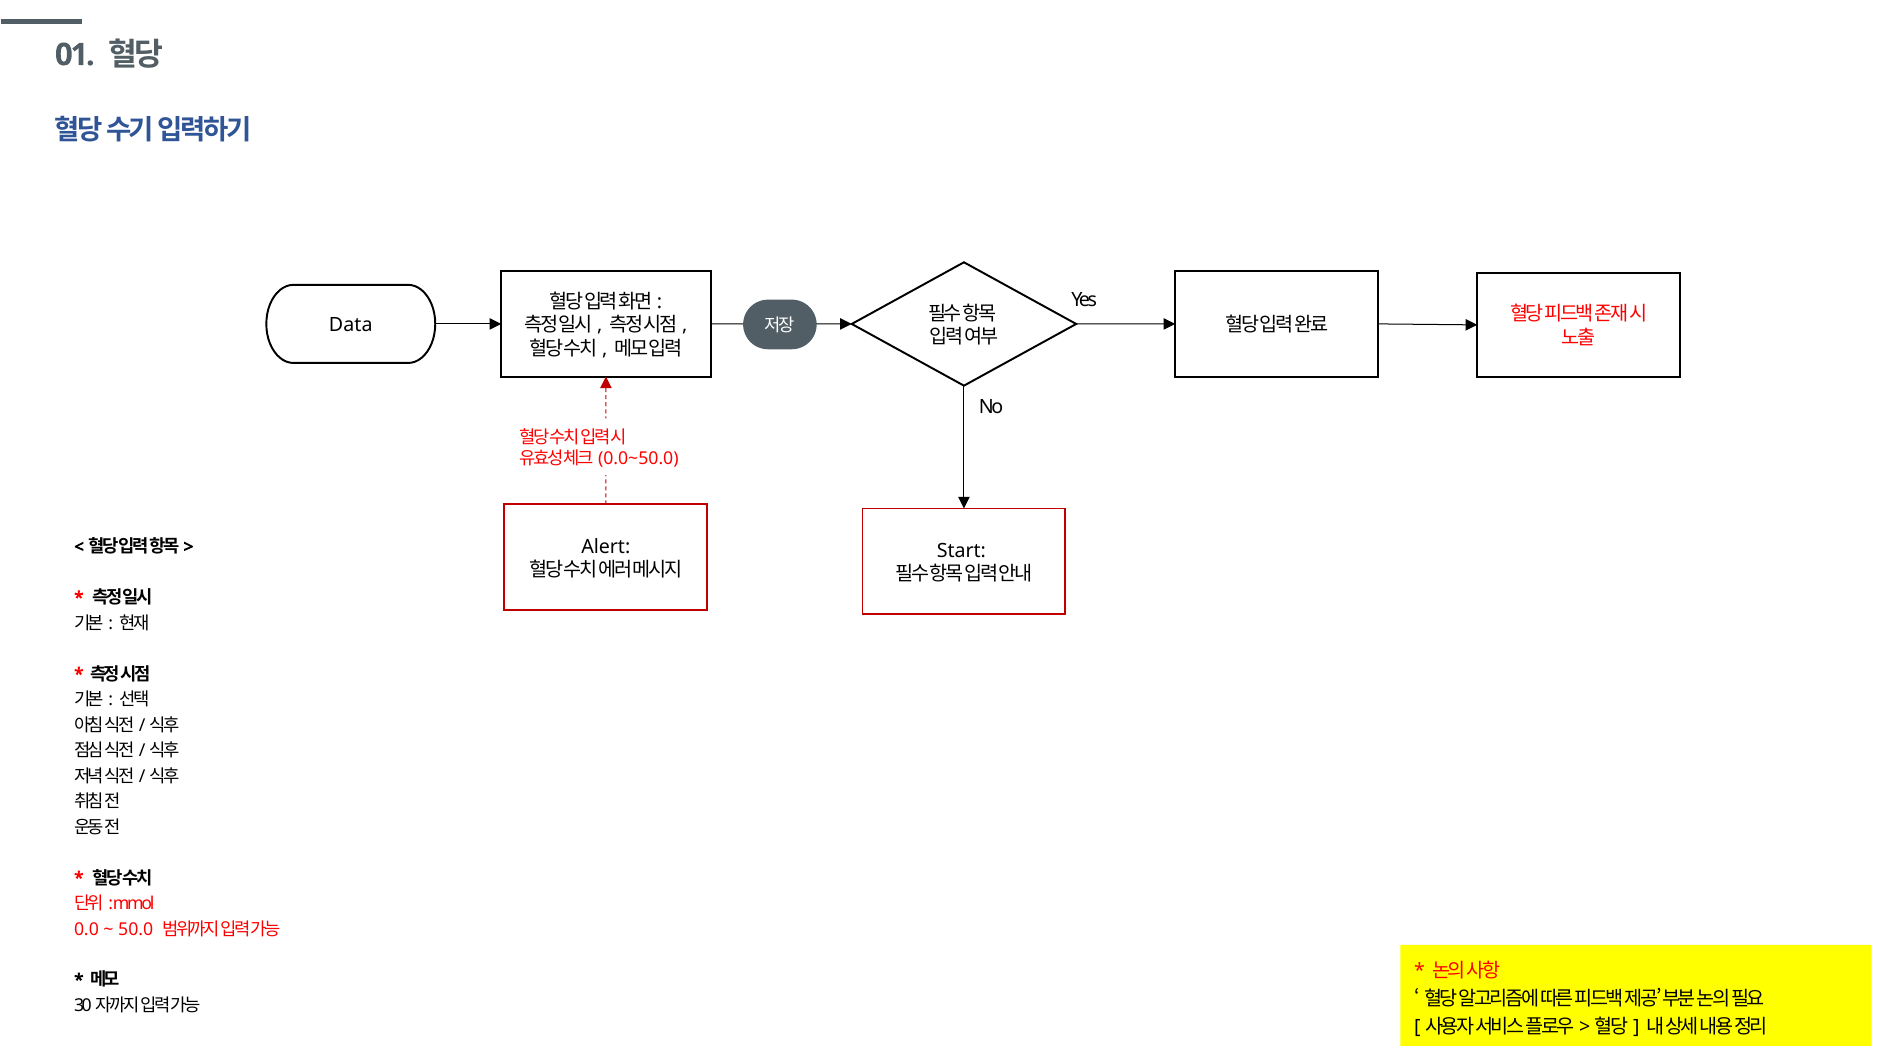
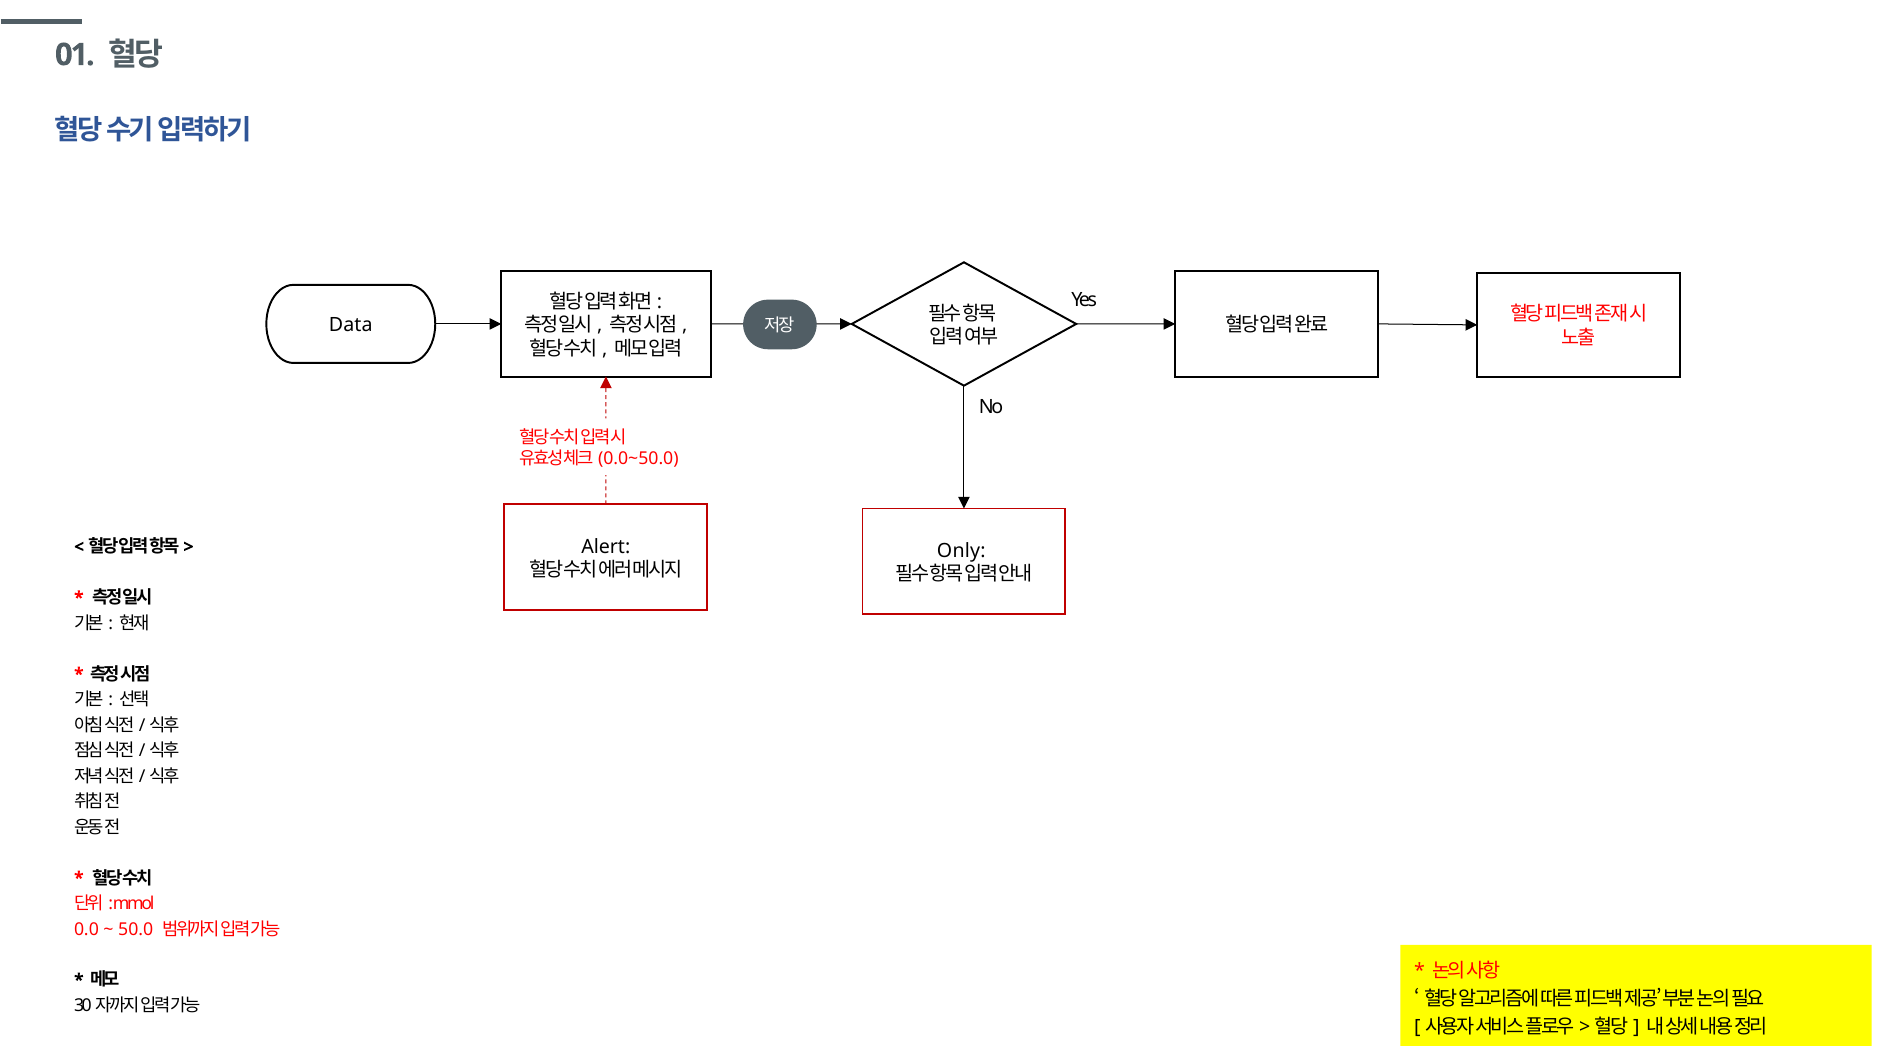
Start: Start -> Only
